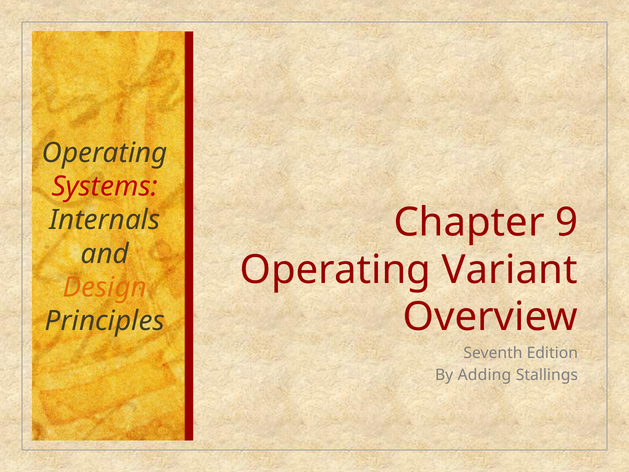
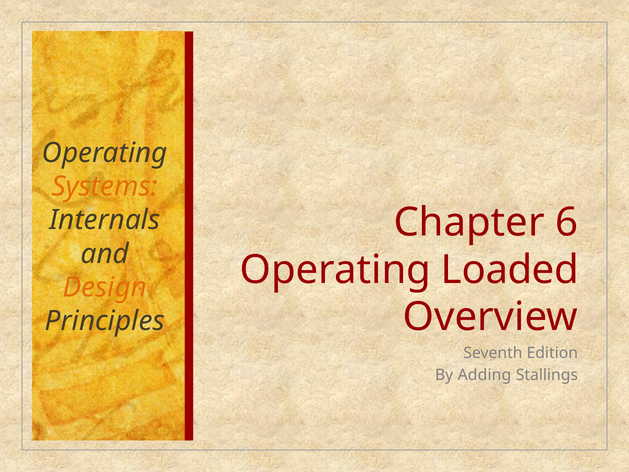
Systems colour: red -> orange
9: 9 -> 6
Variant: Variant -> Loaded
